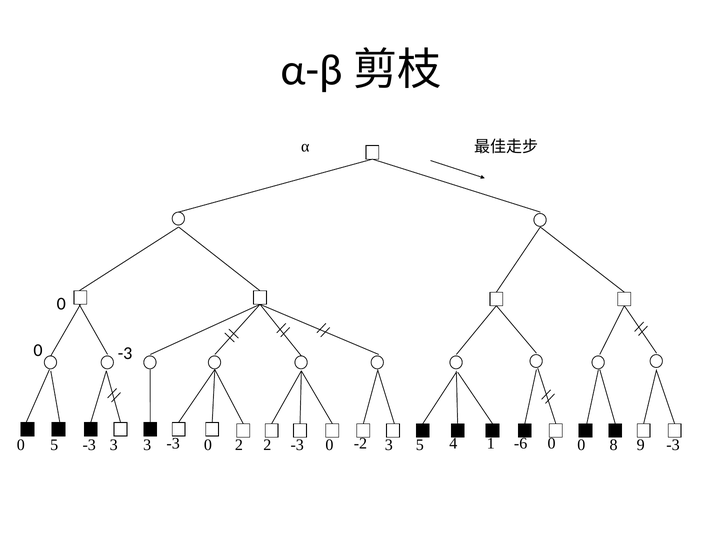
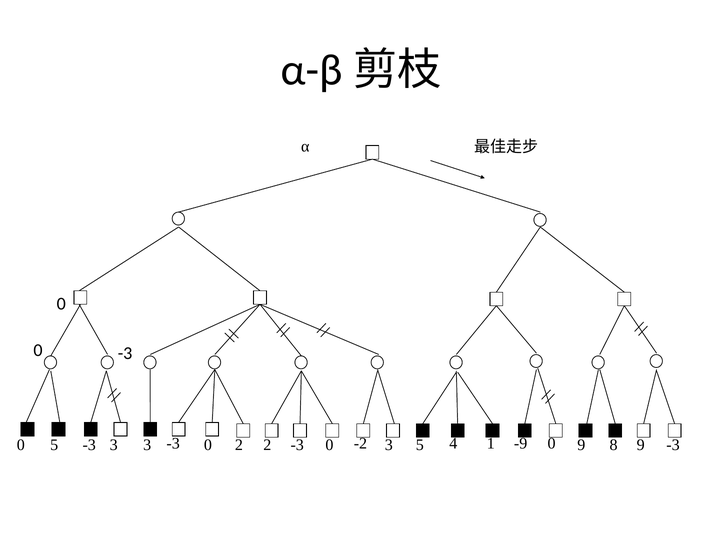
-6: -6 -> -9
0 at (581, 444): 0 -> 9
